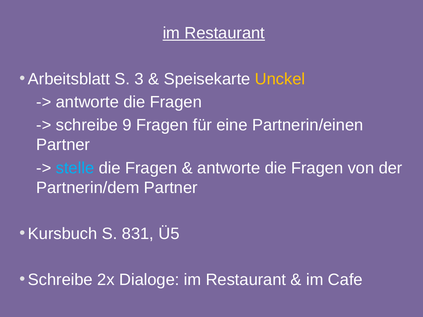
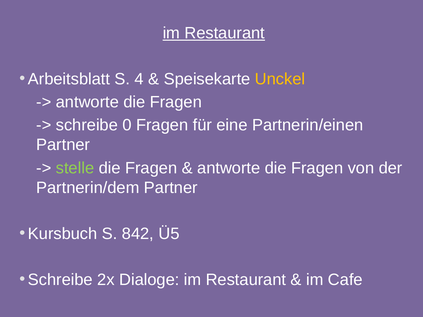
3: 3 -> 4
9: 9 -> 0
stelle colour: light blue -> light green
831: 831 -> 842
